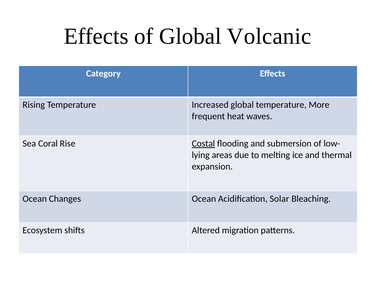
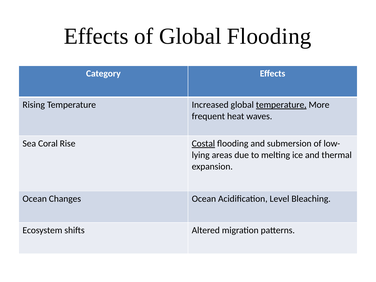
Global Volcanic: Volcanic -> Flooding
temperature at (281, 105) underline: none -> present
Solar: Solar -> Level
